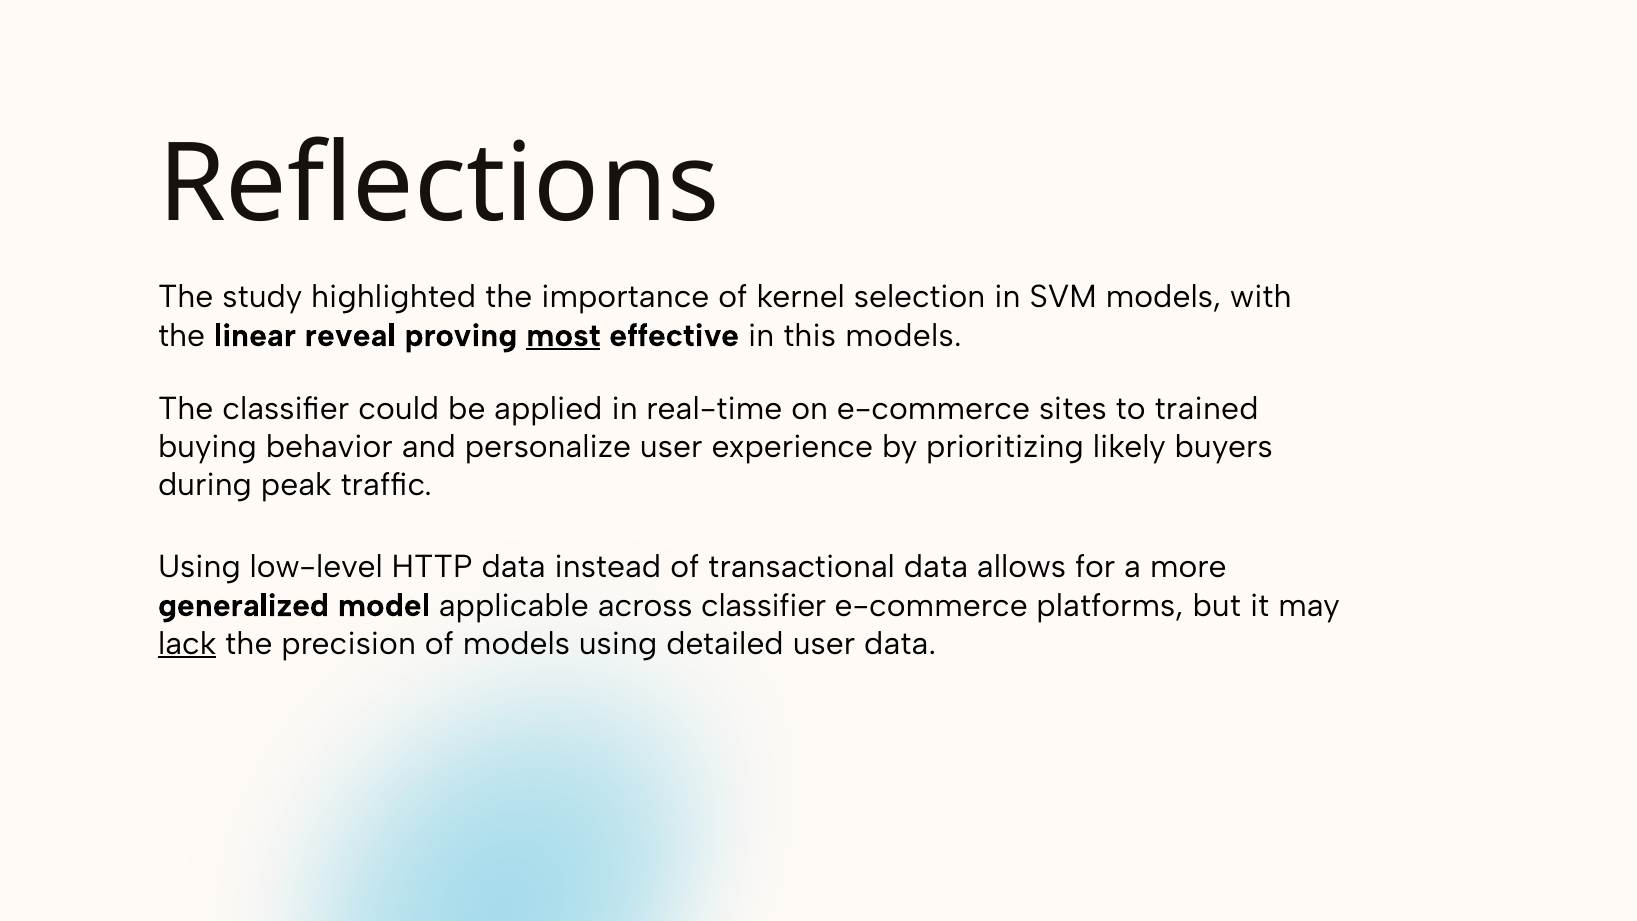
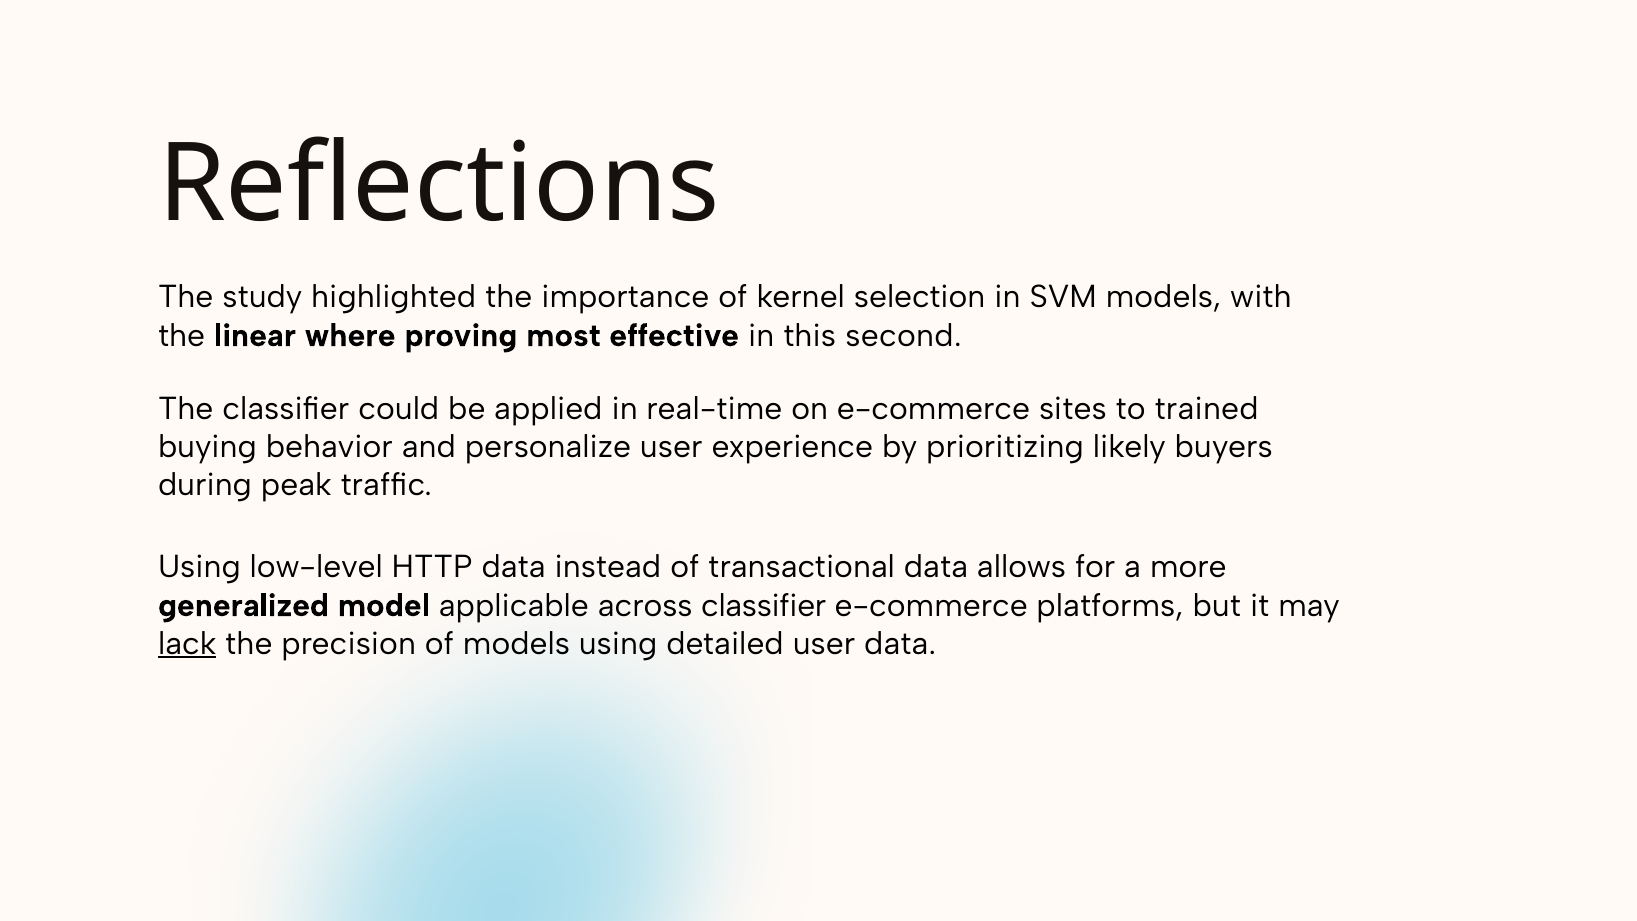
reveal: reveal -> where
most underline: present -> none
this models: models -> second
